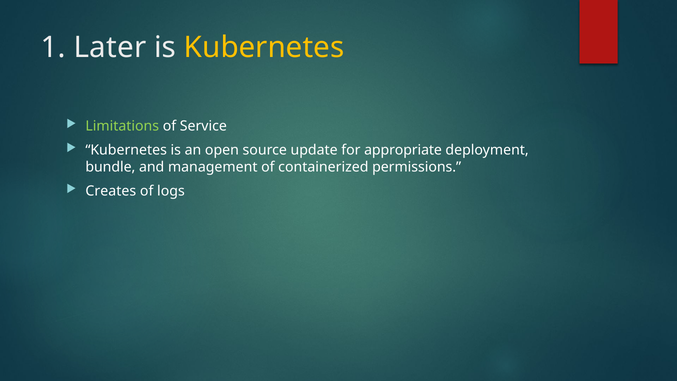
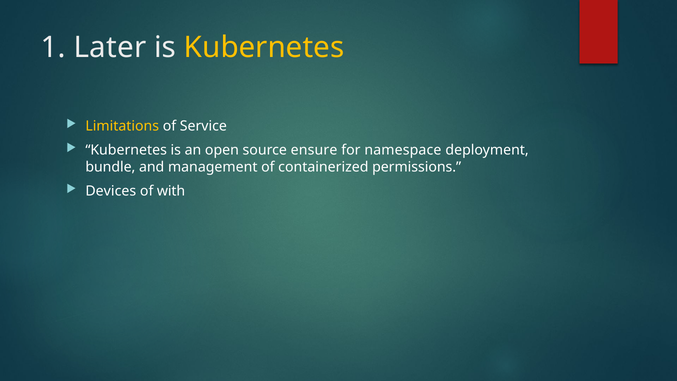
Limitations colour: light green -> yellow
update: update -> ensure
appropriate: appropriate -> namespace
Creates: Creates -> Devices
logs: logs -> with
